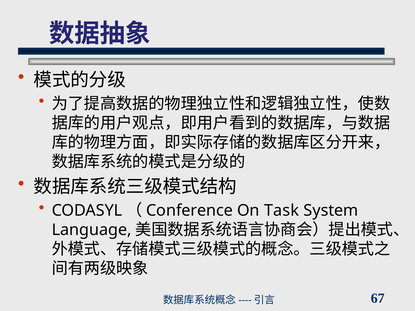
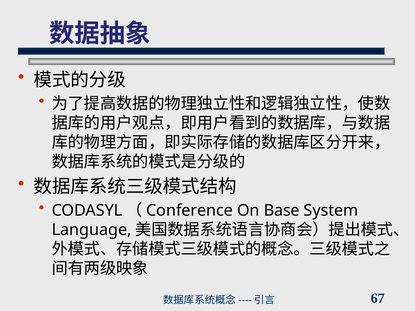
Task: Task -> Base
